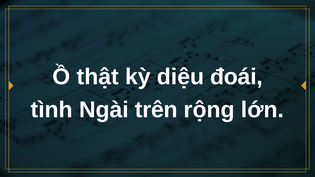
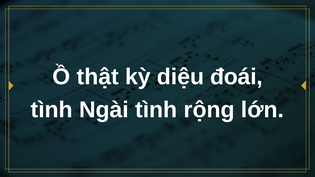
Ngài trên: trên -> tình
